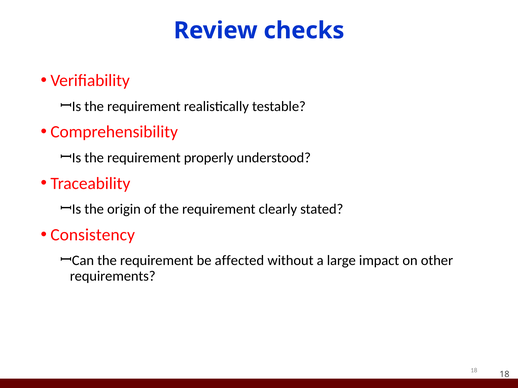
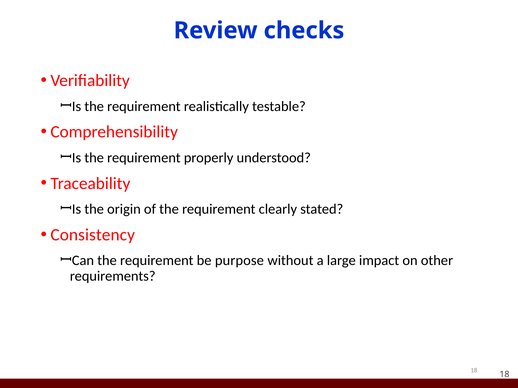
affected: affected -> purpose
